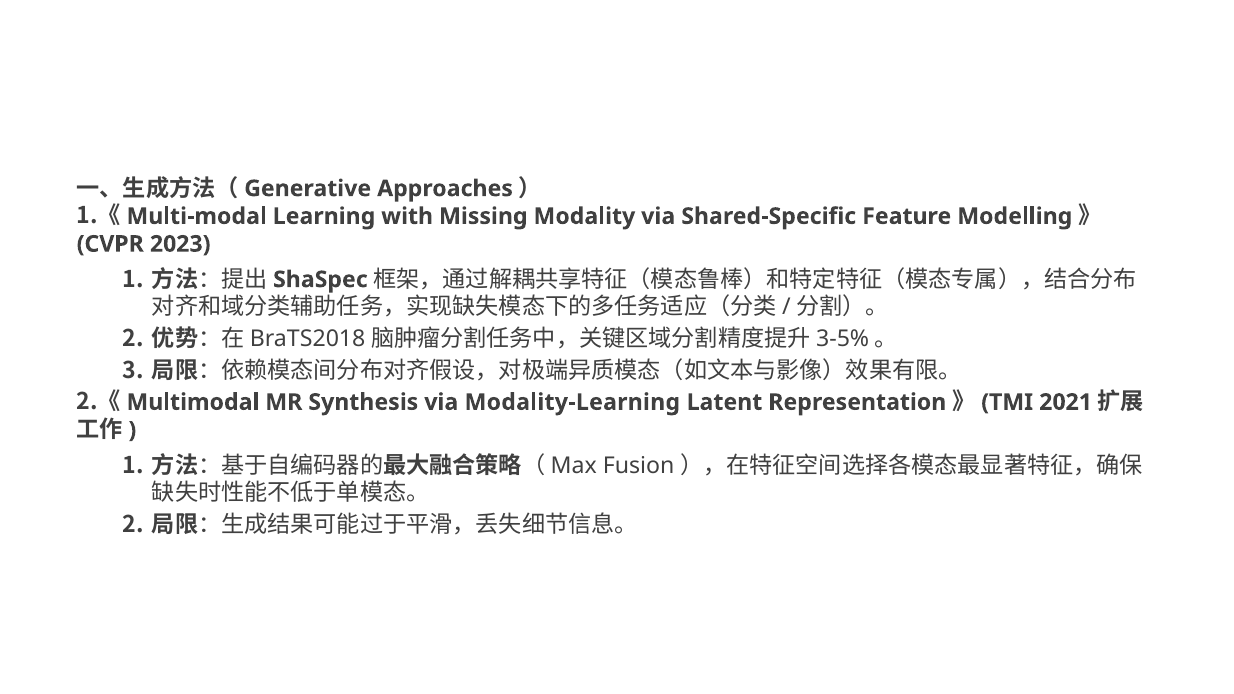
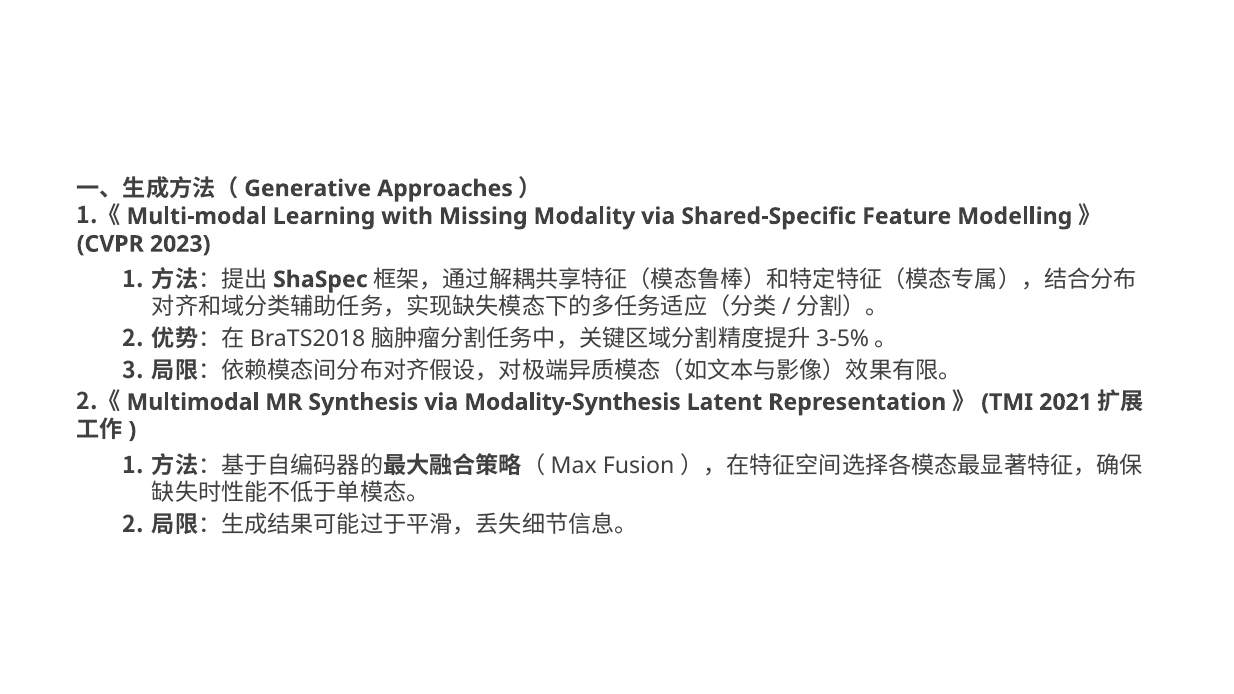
Modality-Learning: Modality-Learning -> Modality-Synthesis
